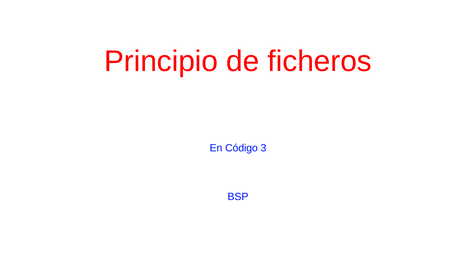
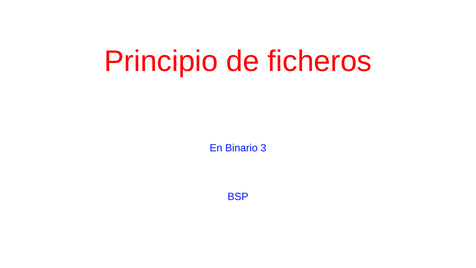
Código: Código -> Binario
